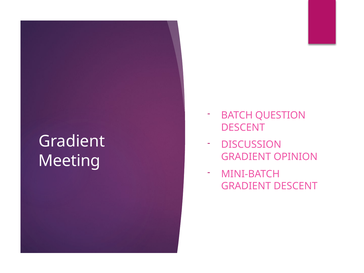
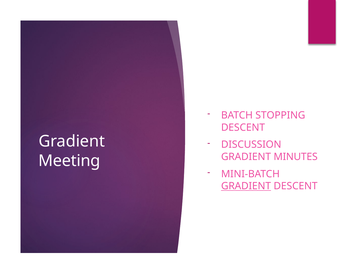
QUESTION: QUESTION -> STOPPING
OPINION: OPINION -> MINUTES
GRADIENT at (246, 186) underline: none -> present
